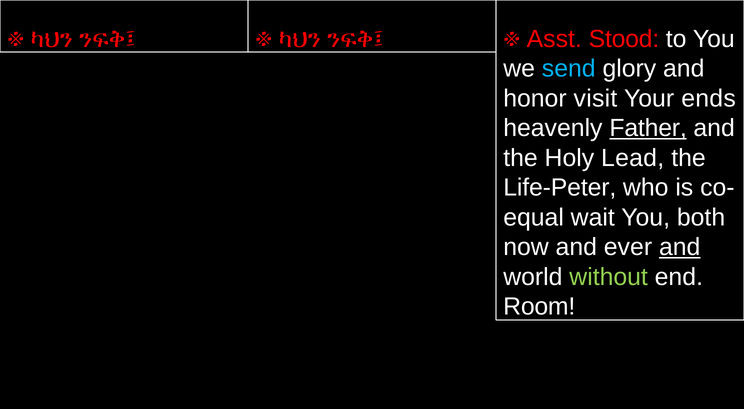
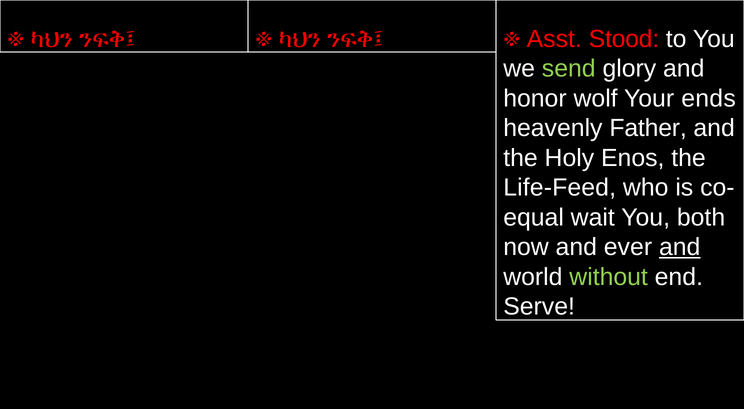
send colour: light blue -> light green
visit: visit -> wolf
Father underline: present -> none
Lead: Lead -> Enos
Life-Peter: Life-Peter -> Life-Feed
Room: Room -> Serve
